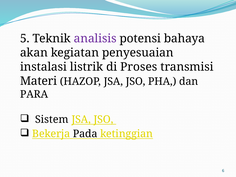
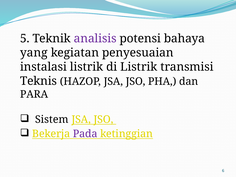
akan: akan -> yang
di Proses: Proses -> Listrik
Materi: Materi -> Teknis
Pada colour: black -> purple
